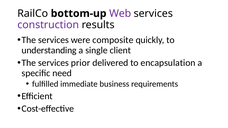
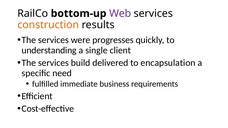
construction colour: purple -> orange
composite: composite -> progresses
prior: prior -> build
